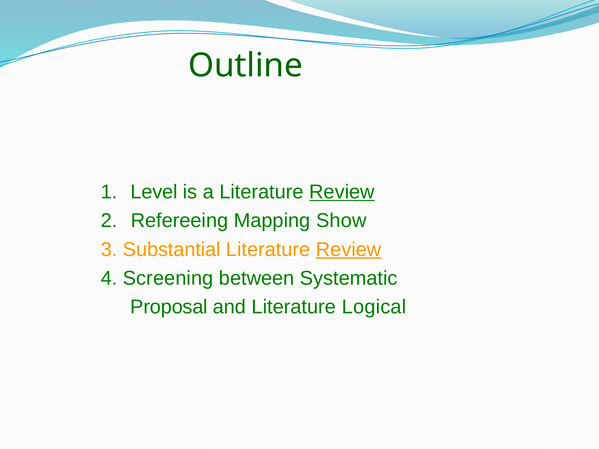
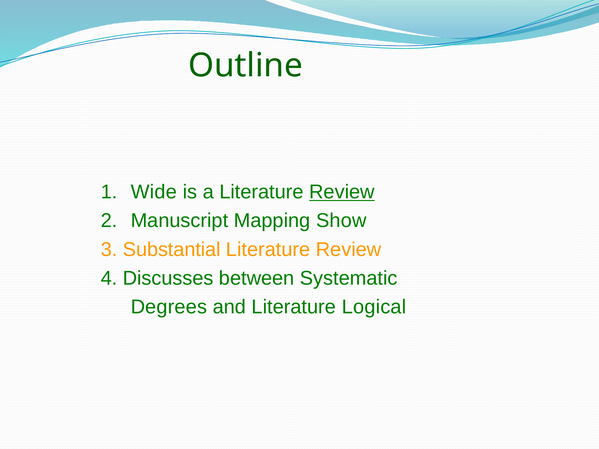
Level: Level -> Wide
Refereeing: Refereeing -> Manuscript
Review at (349, 250) underline: present -> none
Screening: Screening -> Discusses
Proposal: Proposal -> Degrees
